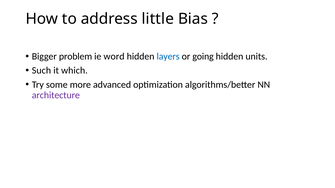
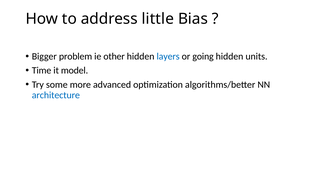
word: word -> other
Such: Such -> Time
which: which -> model
architecture colour: purple -> blue
